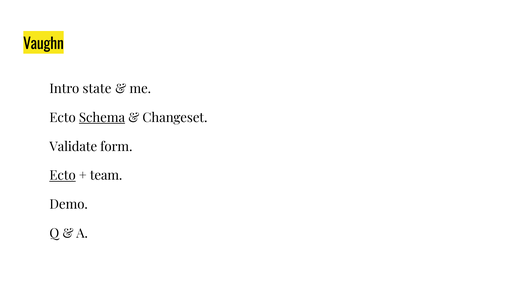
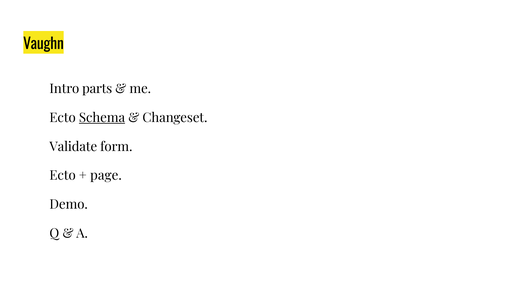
state: state -> parts
Ecto at (63, 176) underline: present -> none
team: team -> page
